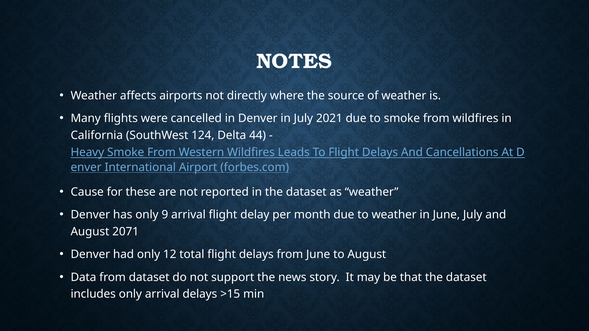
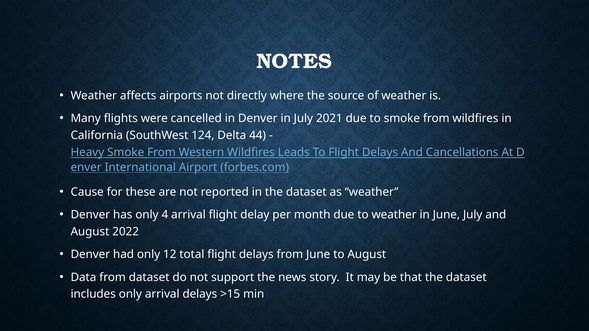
9: 9 -> 4
2071: 2071 -> 2022
